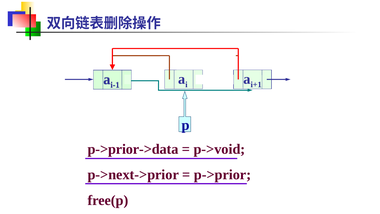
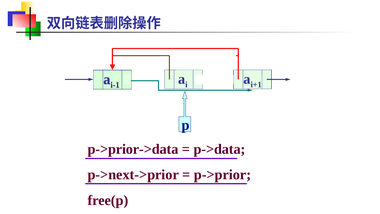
p->void: p->void -> p->data
